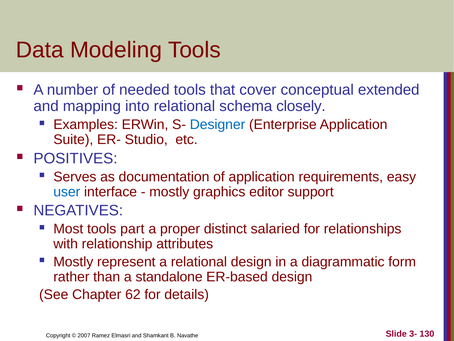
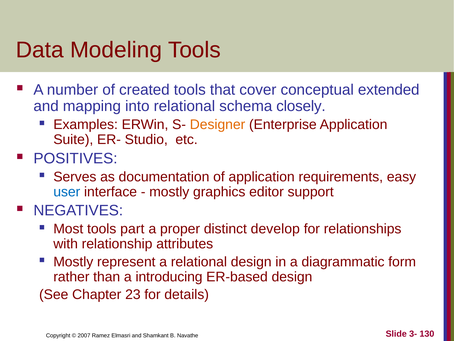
needed: needed -> created
Designer colour: blue -> orange
salaried: salaried -> develop
standalone: standalone -> introducing
62: 62 -> 23
